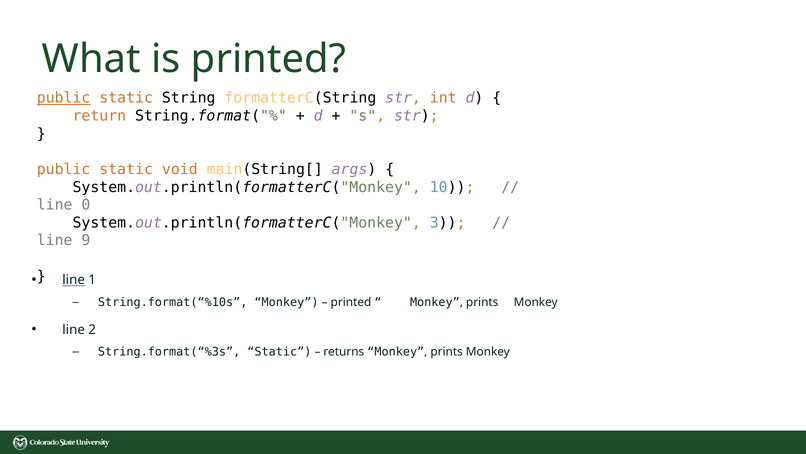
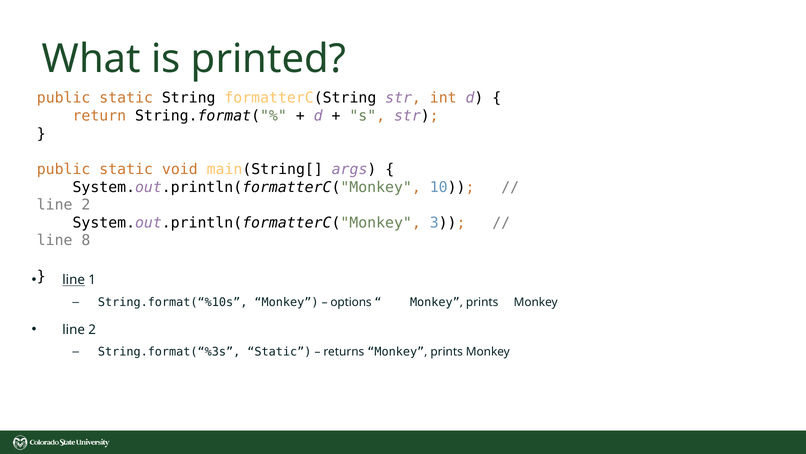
public at (64, 98) underline: present -> none
0 at (86, 205): 0 -> 2
9: 9 -> 8
printed at (351, 302): printed -> options
